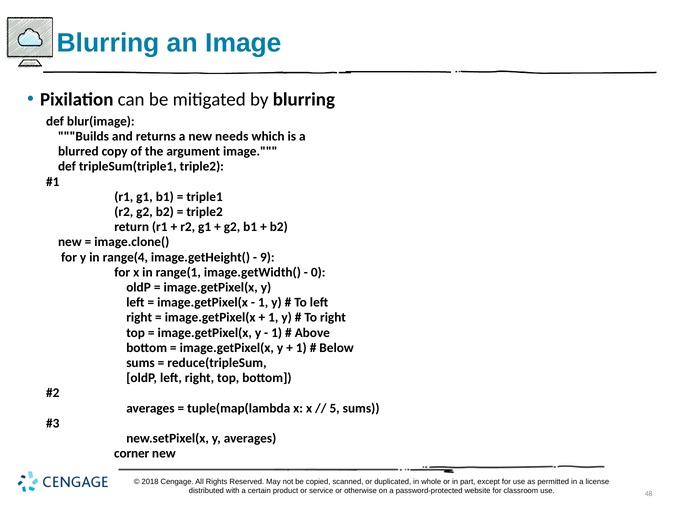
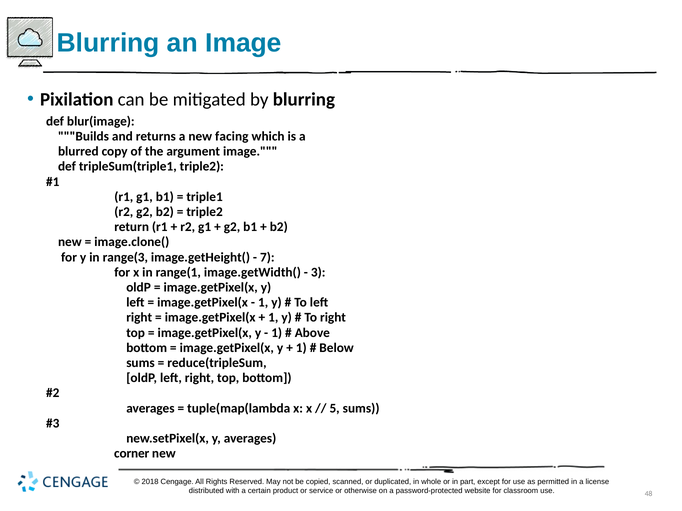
needs: needs -> facing
range(4: range(4 -> range(3
9: 9 -> 7
0: 0 -> 3
